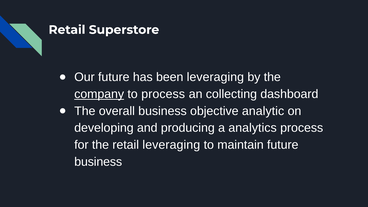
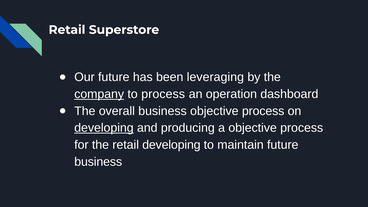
collecting: collecting -> operation
business objective analytic: analytic -> process
developing at (104, 128) underline: none -> present
a analytics: analytics -> objective
retail leveraging: leveraging -> developing
